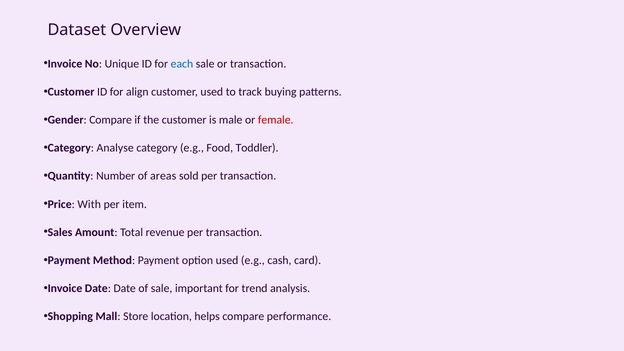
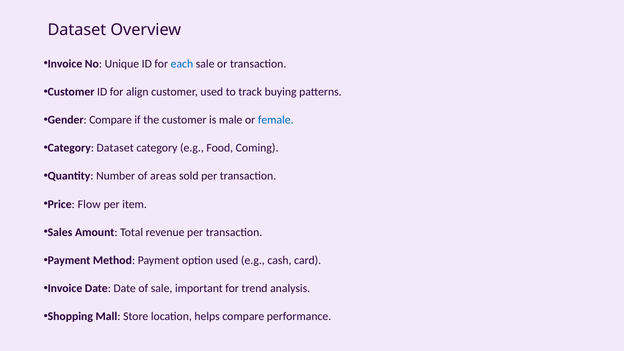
female colour: red -> blue
Category Analyse: Analyse -> Dataset
Toddler: Toddler -> Coming
With: With -> Flow
